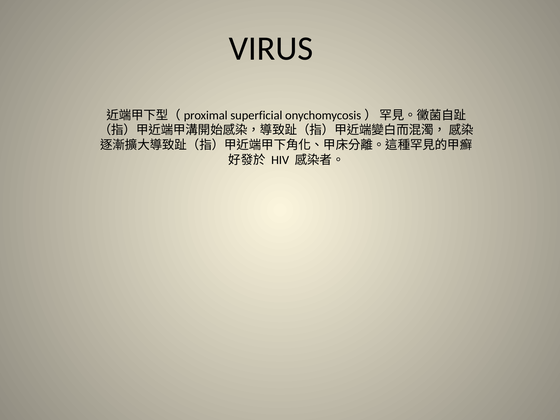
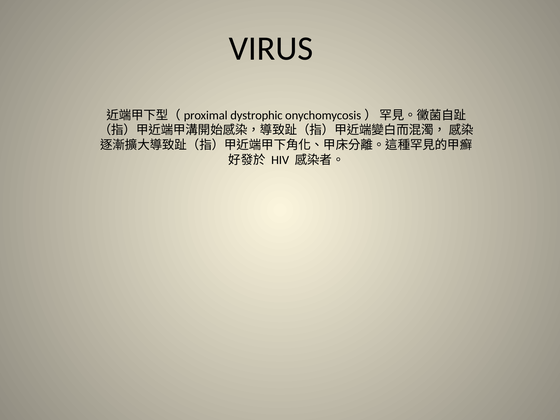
superficial: superficial -> dystrophic
